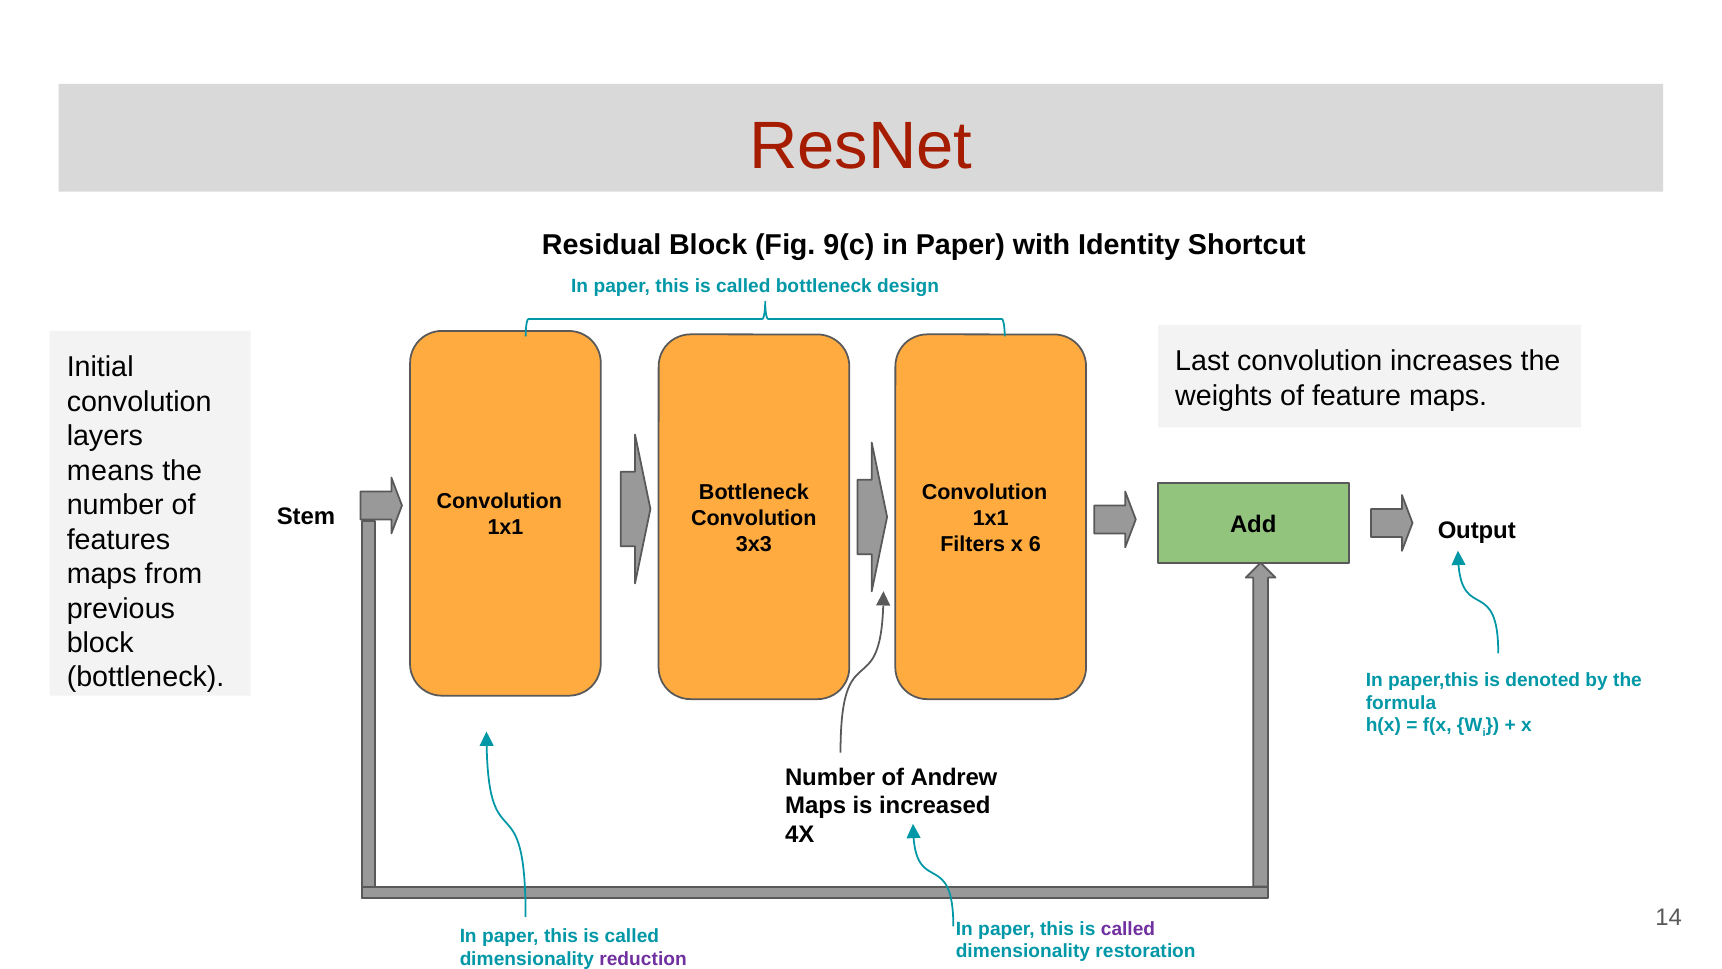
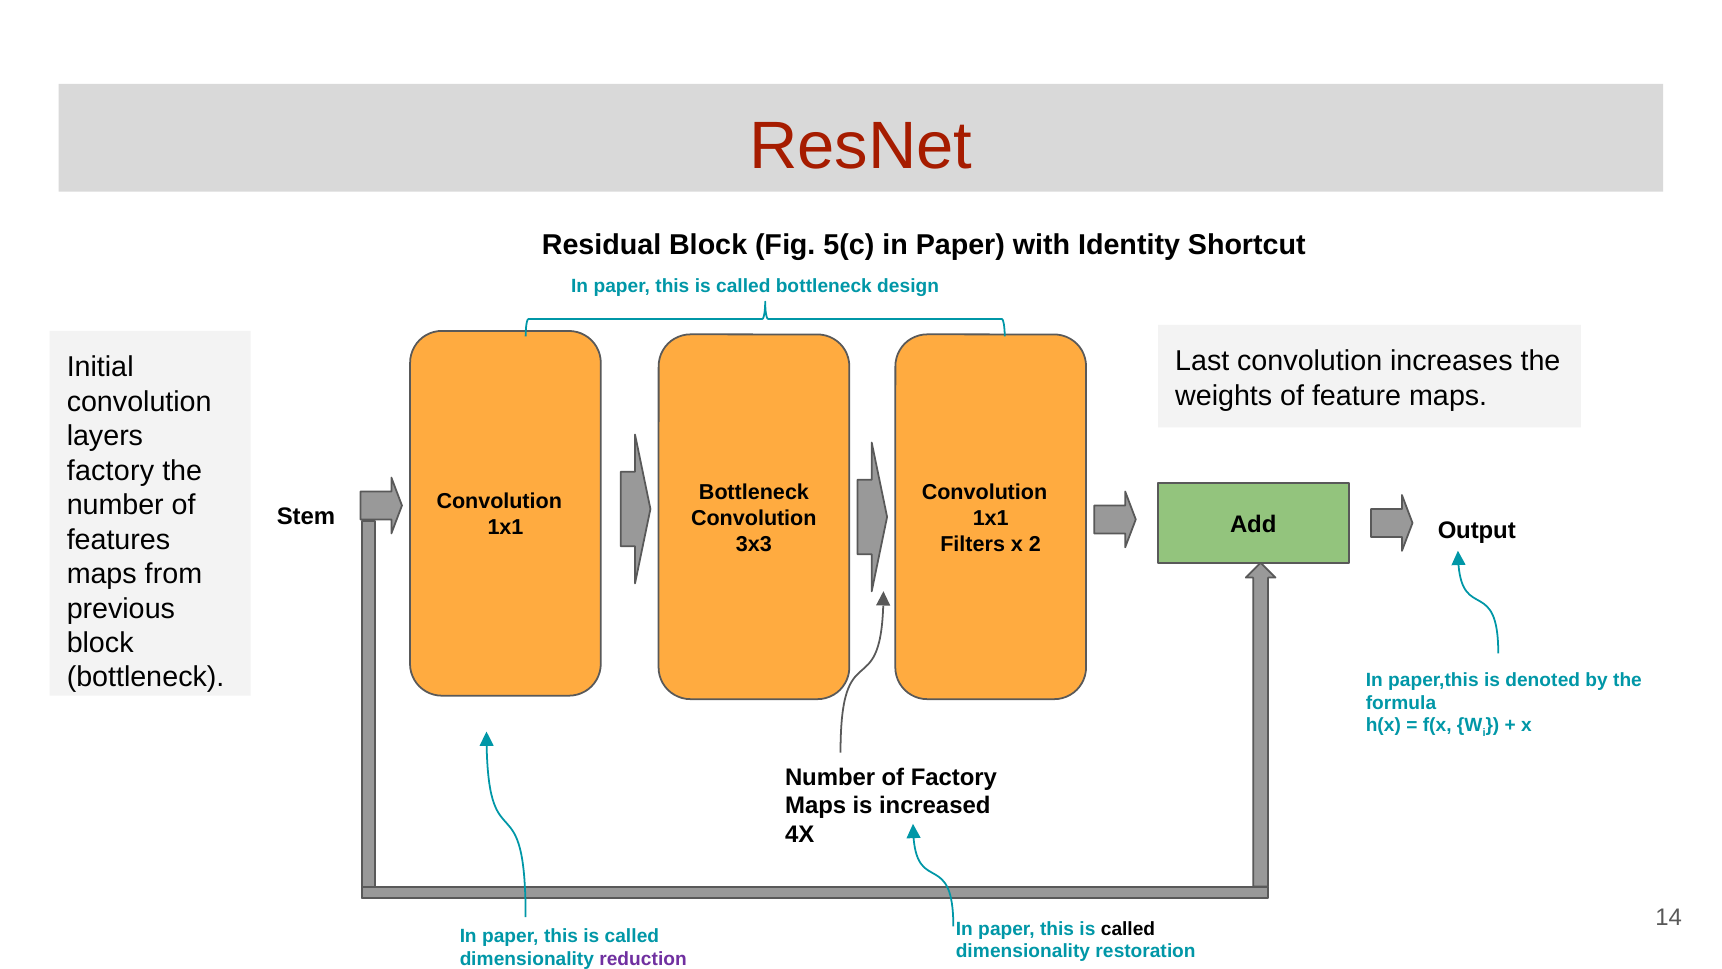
9(c: 9(c -> 5(c
means at (110, 471): means -> factory
6: 6 -> 2
of Andrew: Andrew -> Factory
called at (1128, 928) colour: purple -> black
